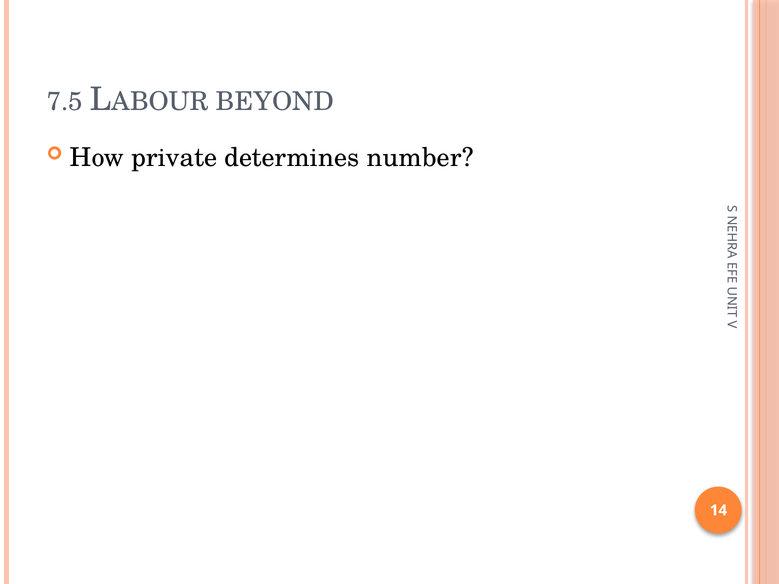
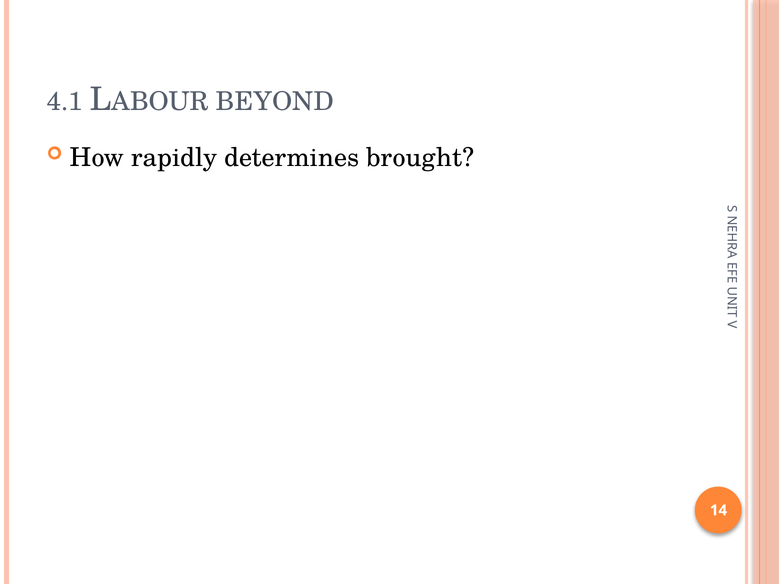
7.5: 7.5 -> 4.1
private: private -> rapidly
number: number -> brought
